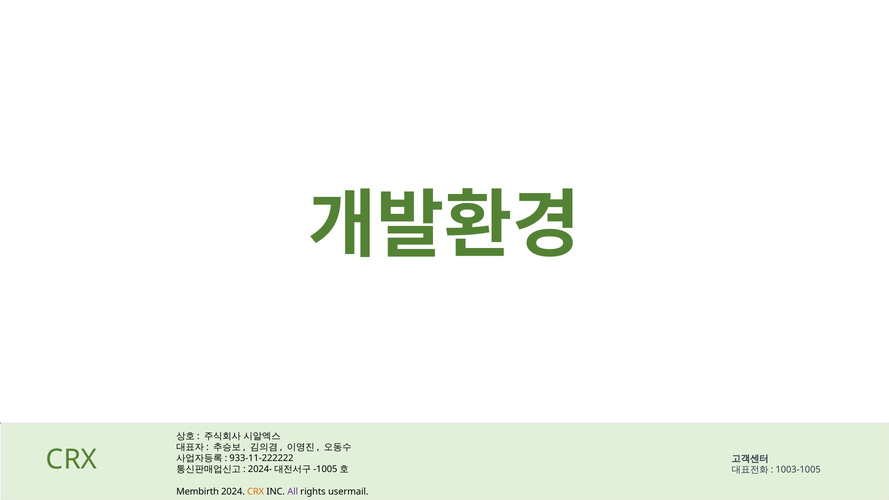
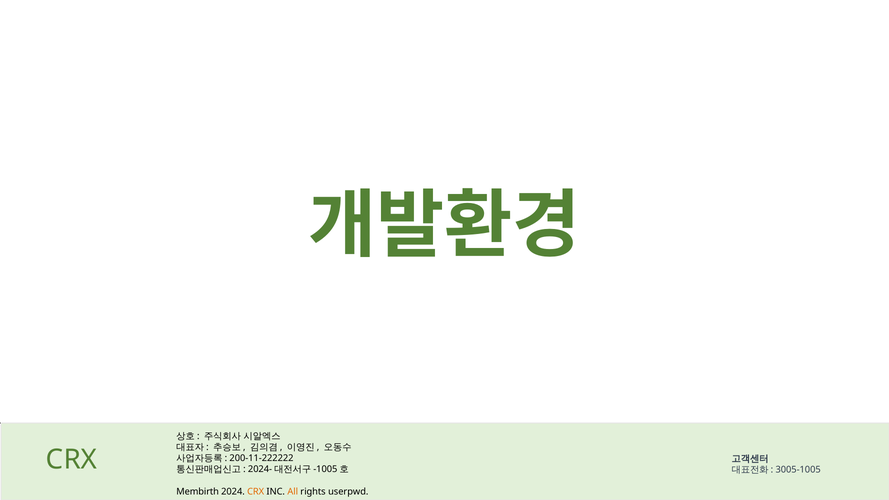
933-11-222222: 933-11-222222 -> 200-11-222222
1003-1005: 1003-1005 -> 3005-1005
All colour: purple -> orange
usermail: usermail -> userpwd
